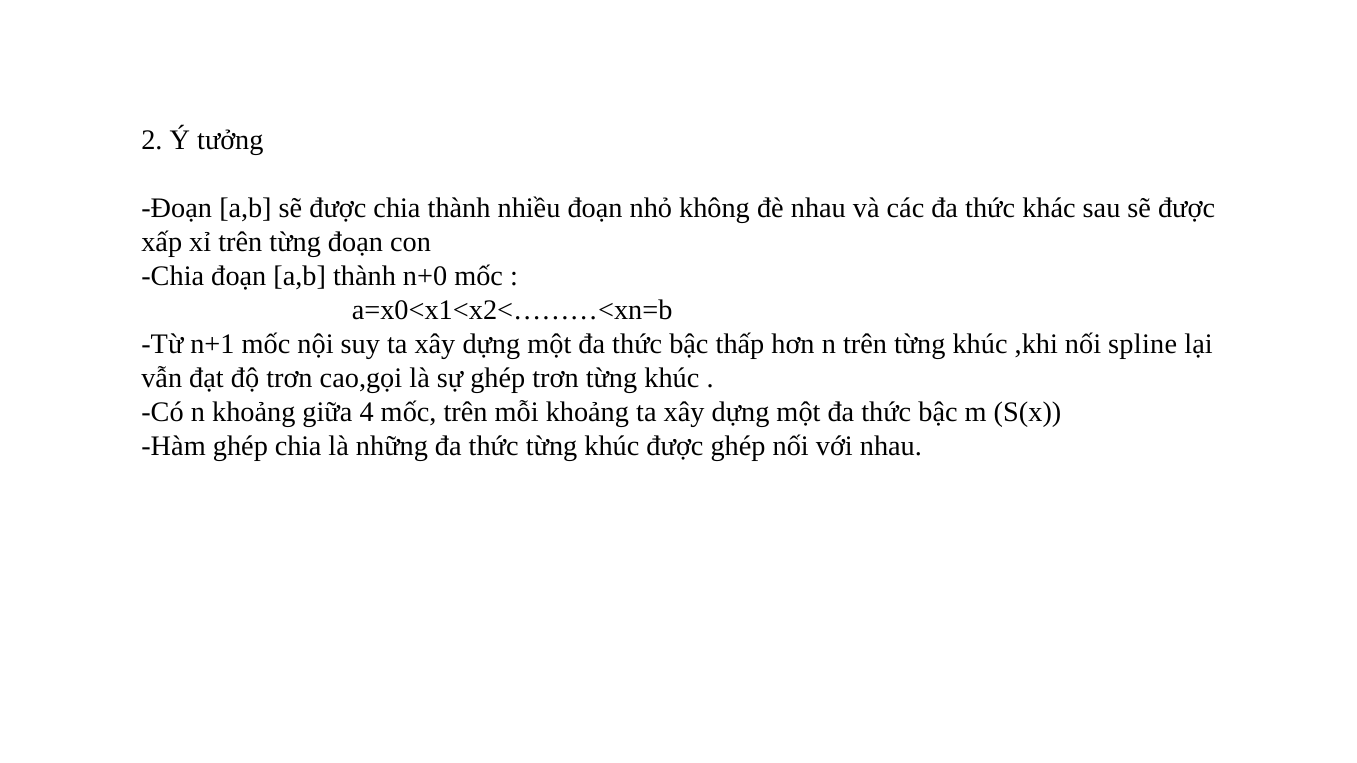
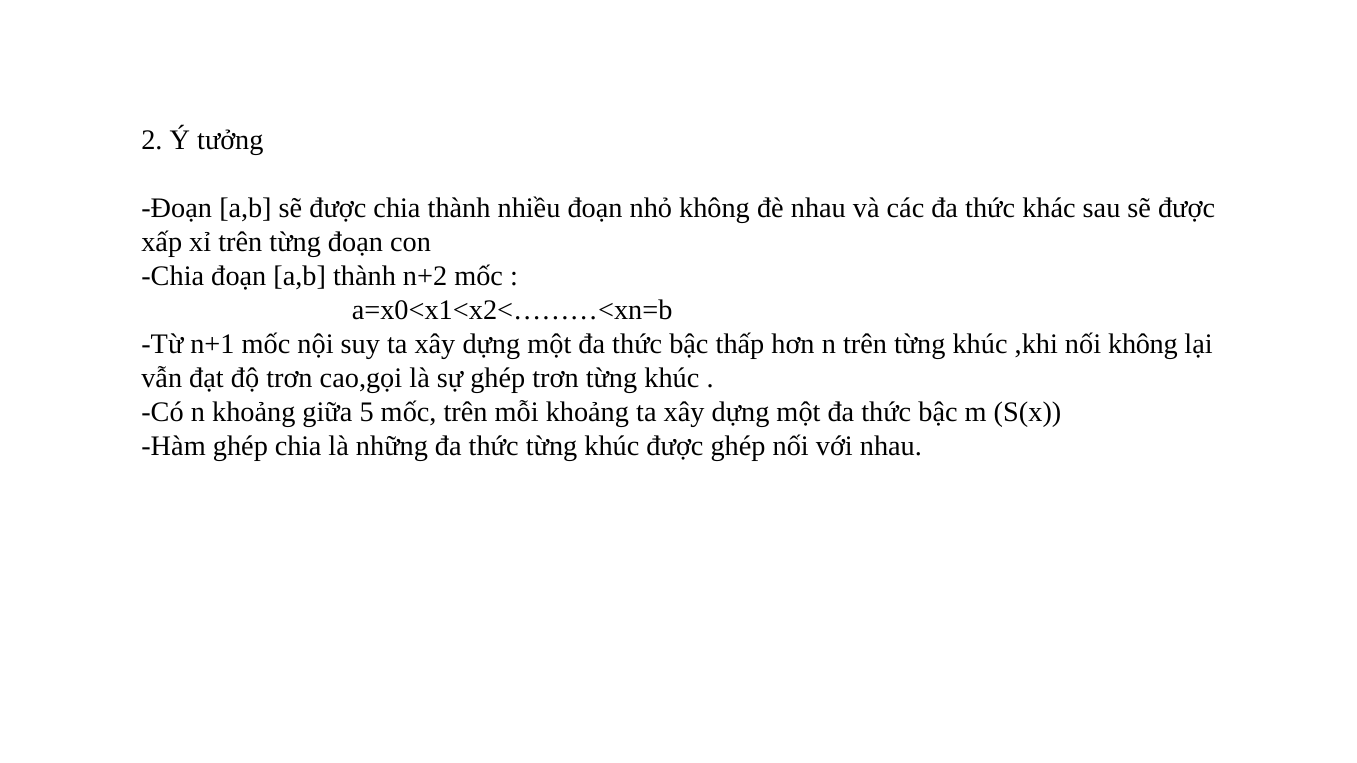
n+0: n+0 -> n+2
nối spline: spline -> không
4: 4 -> 5
